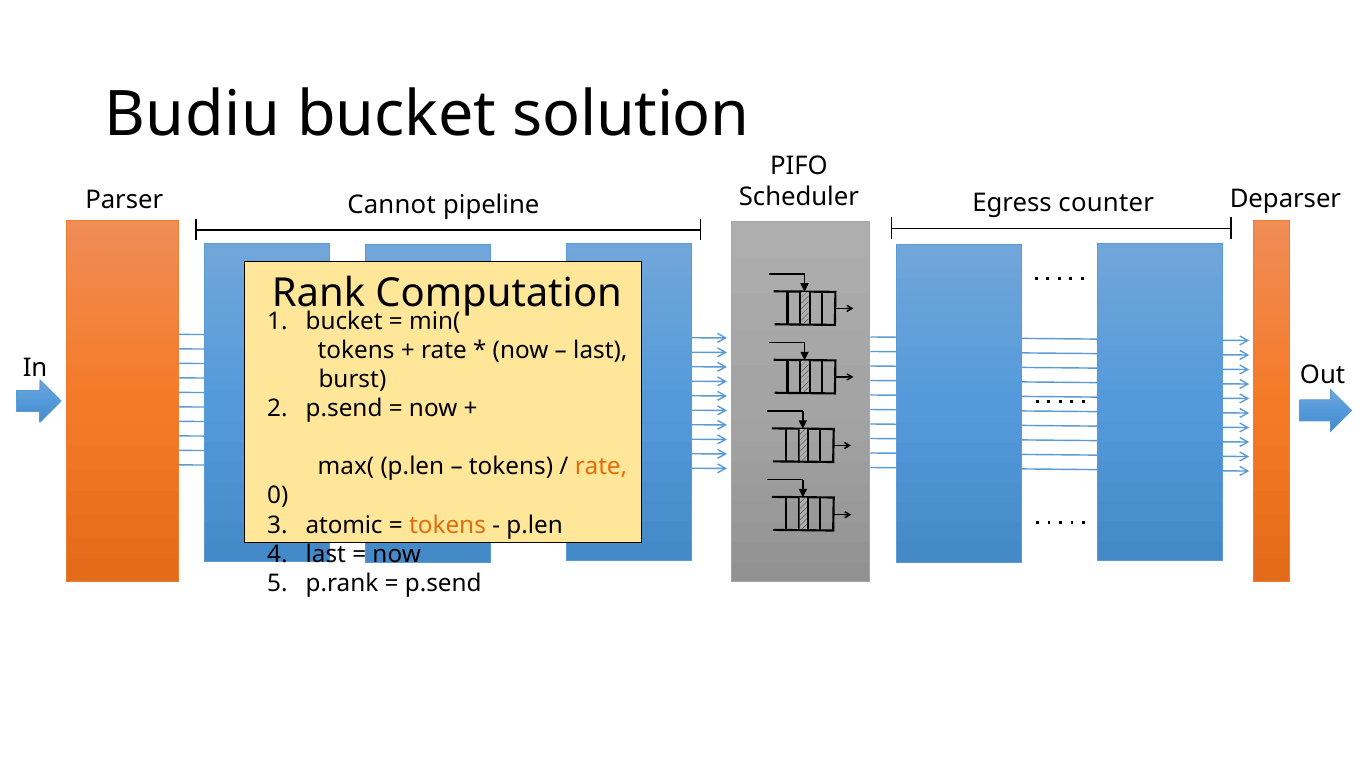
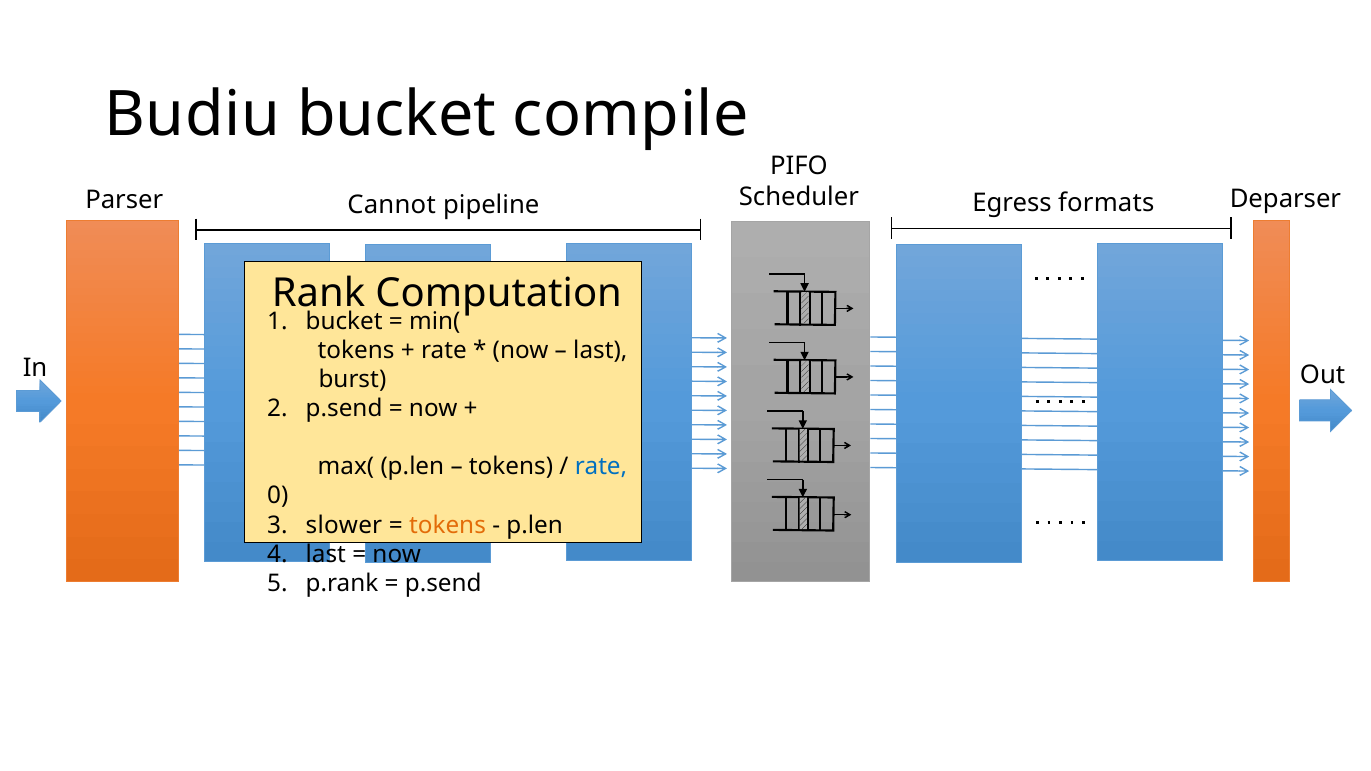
solution: solution -> compile
counter: counter -> formats
rate at (601, 467) colour: orange -> blue
atomic: atomic -> slower
